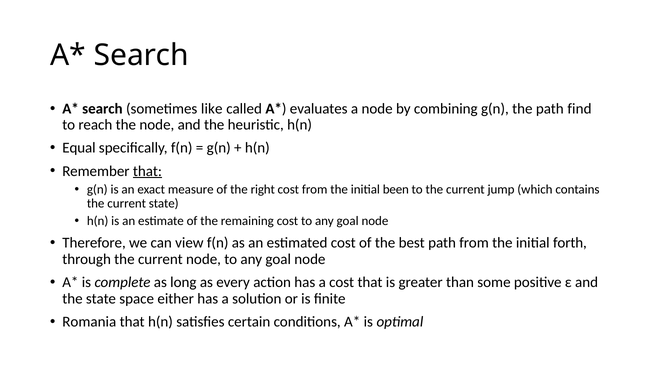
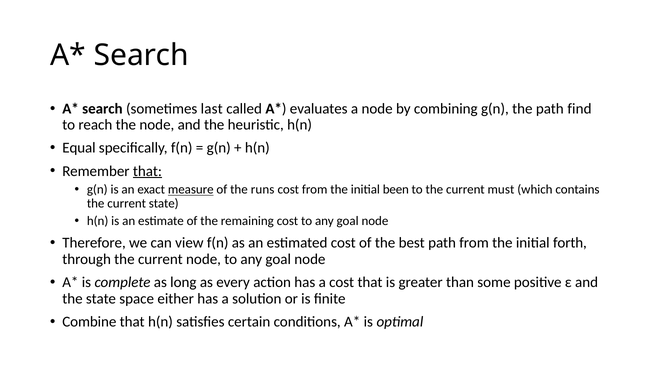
like: like -> last
measure underline: none -> present
right: right -> runs
jump: jump -> must
Romania: Romania -> Combine
